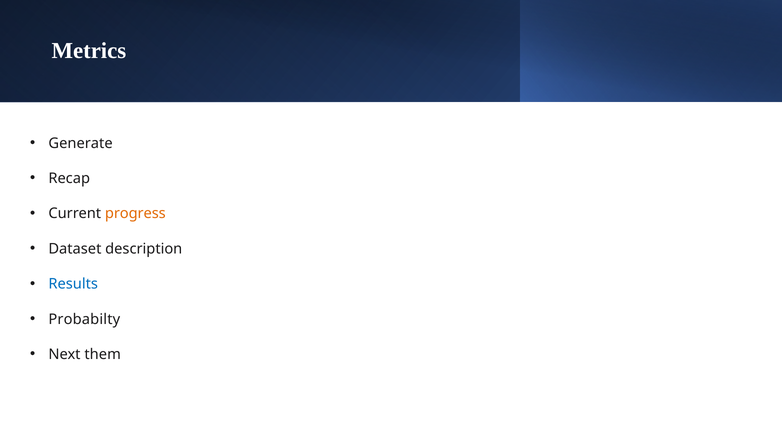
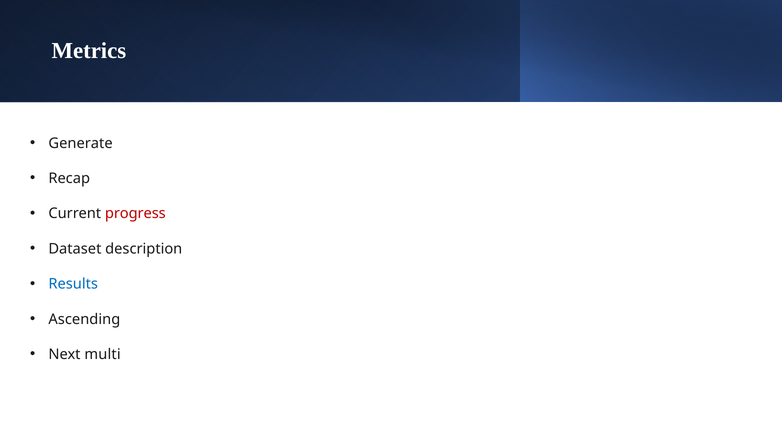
progress colour: orange -> red
Probabilty: Probabilty -> Ascending
them: them -> multi
